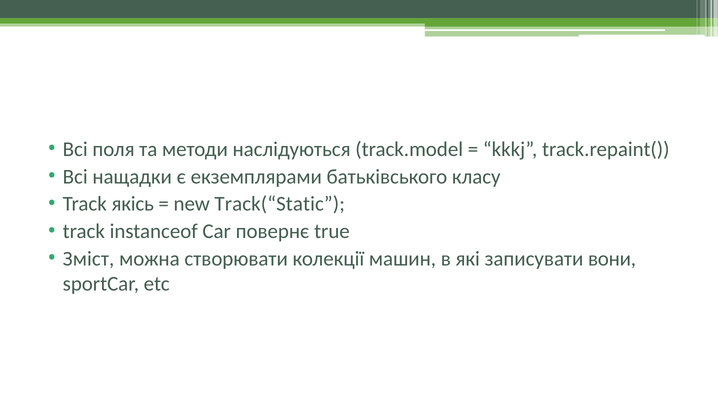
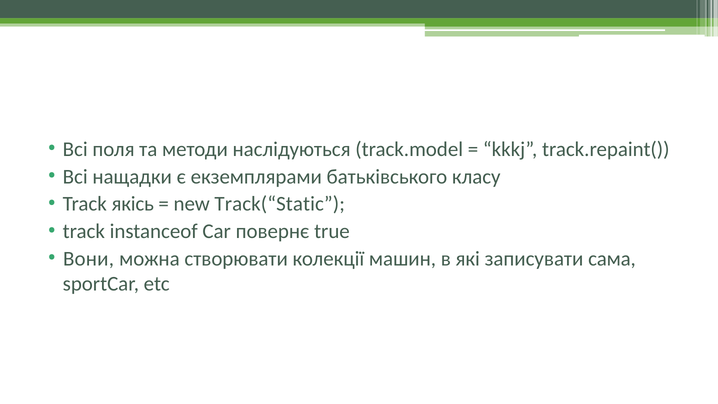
Зміст: Зміст -> Вони
вони: вони -> сама
